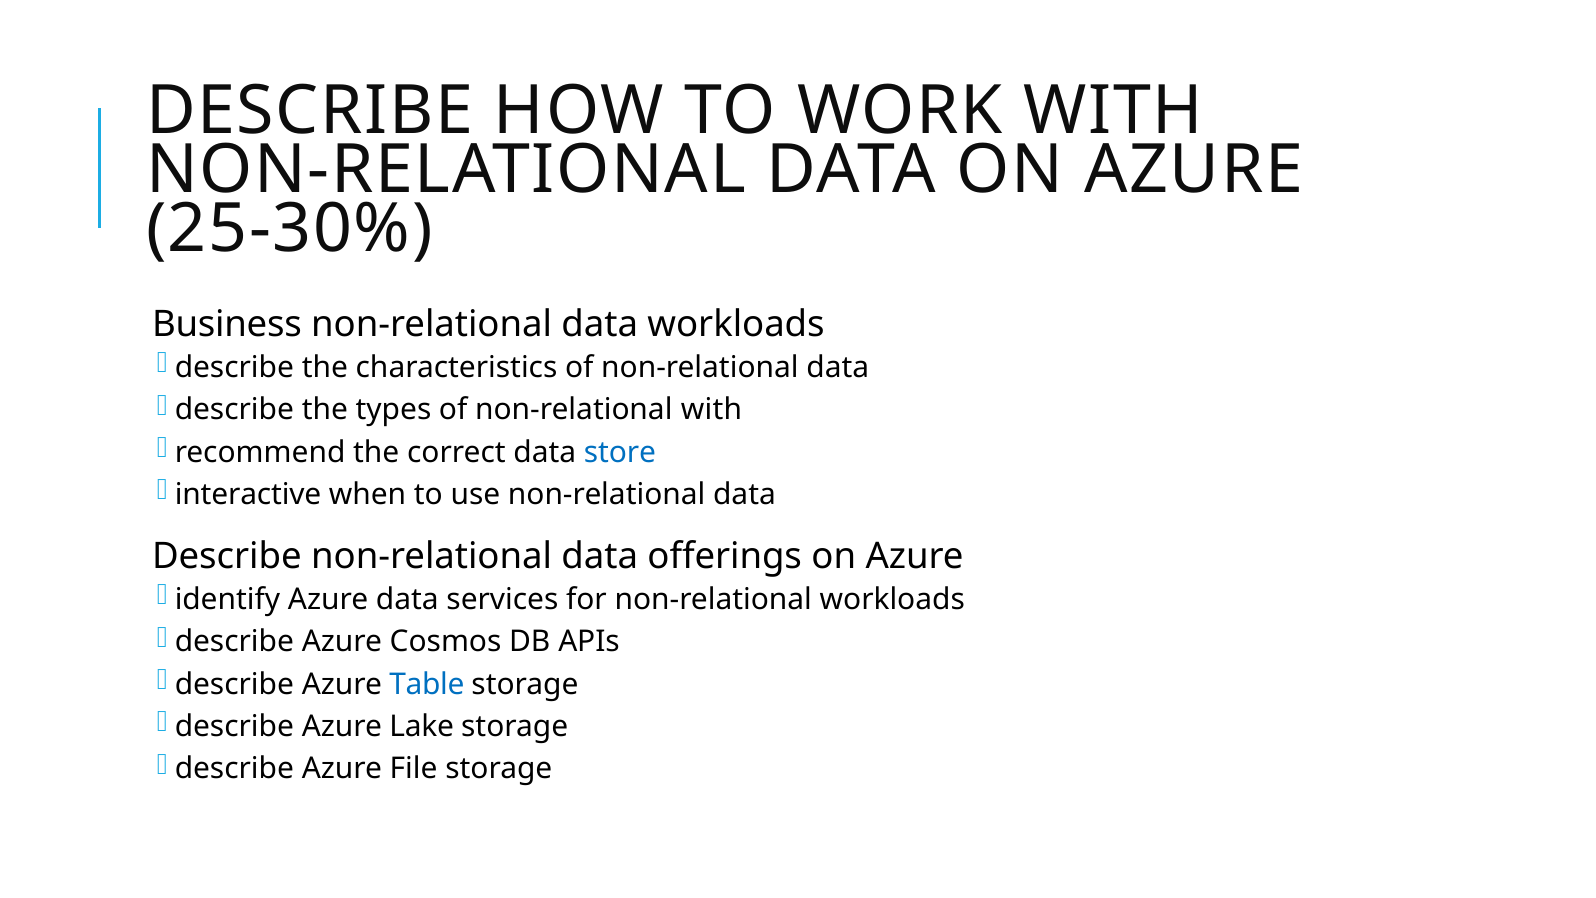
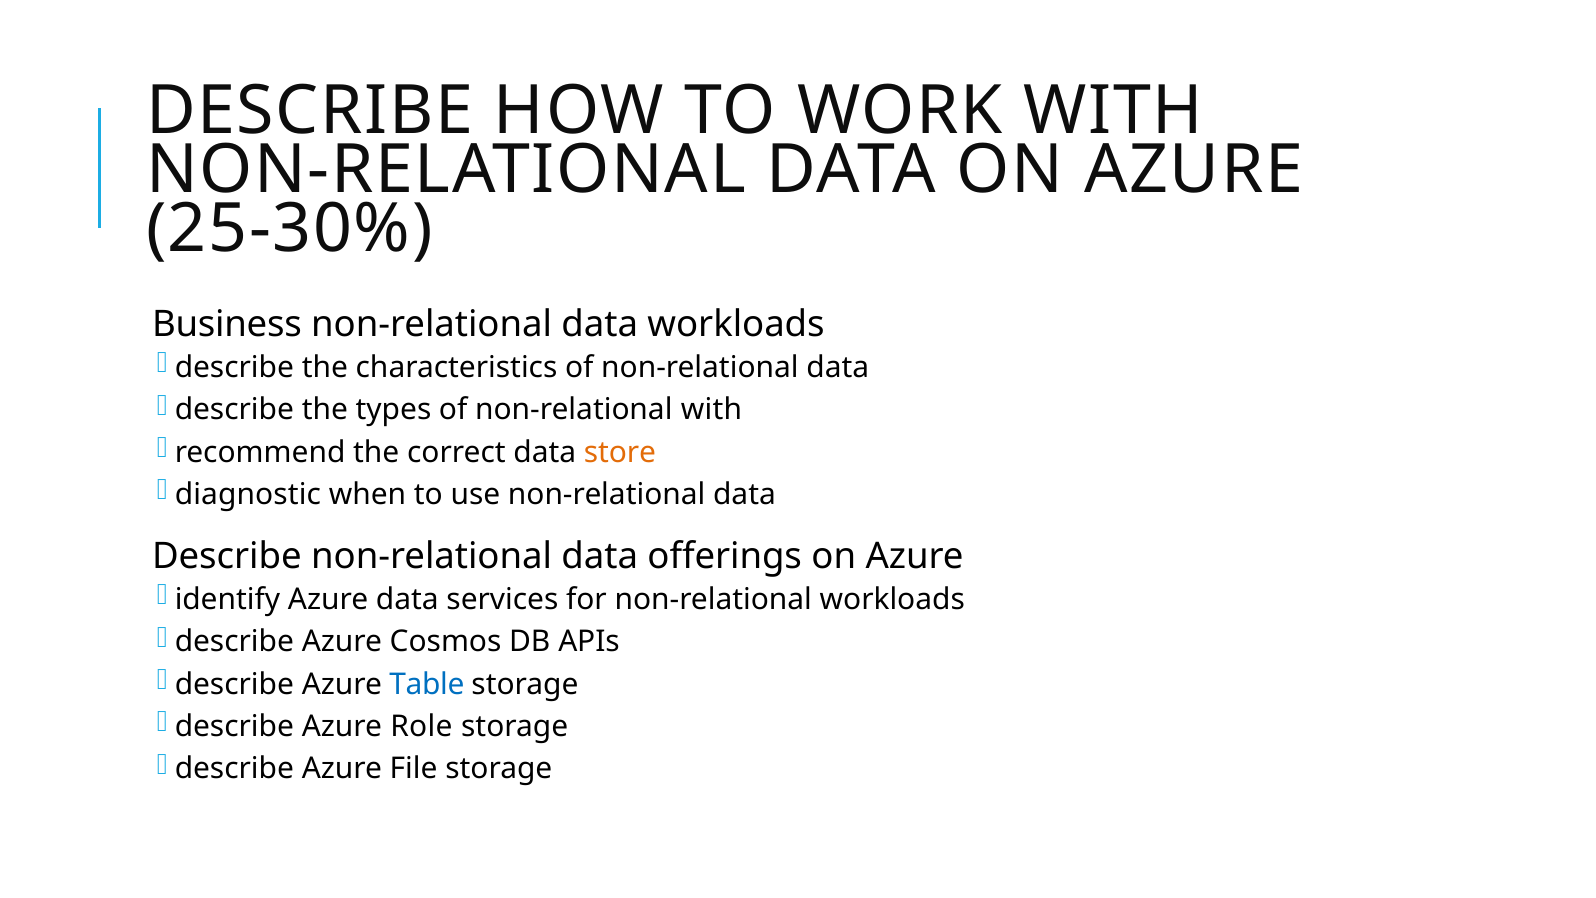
store colour: blue -> orange
interactive: interactive -> diagnostic
Lake: Lake -> Role
